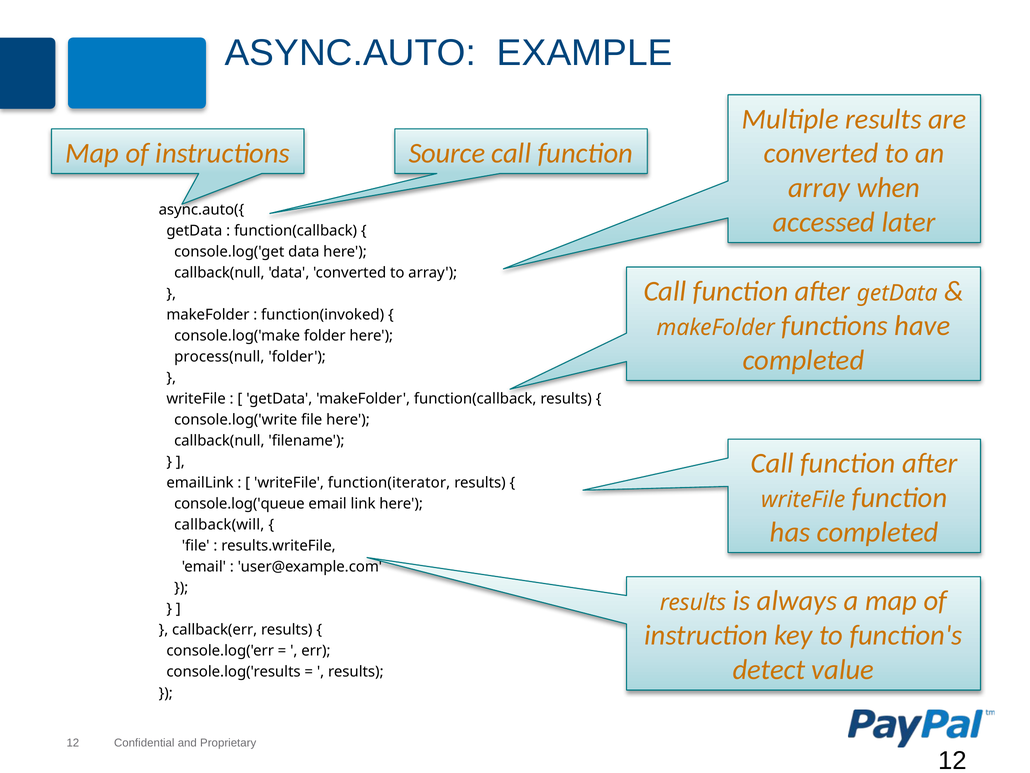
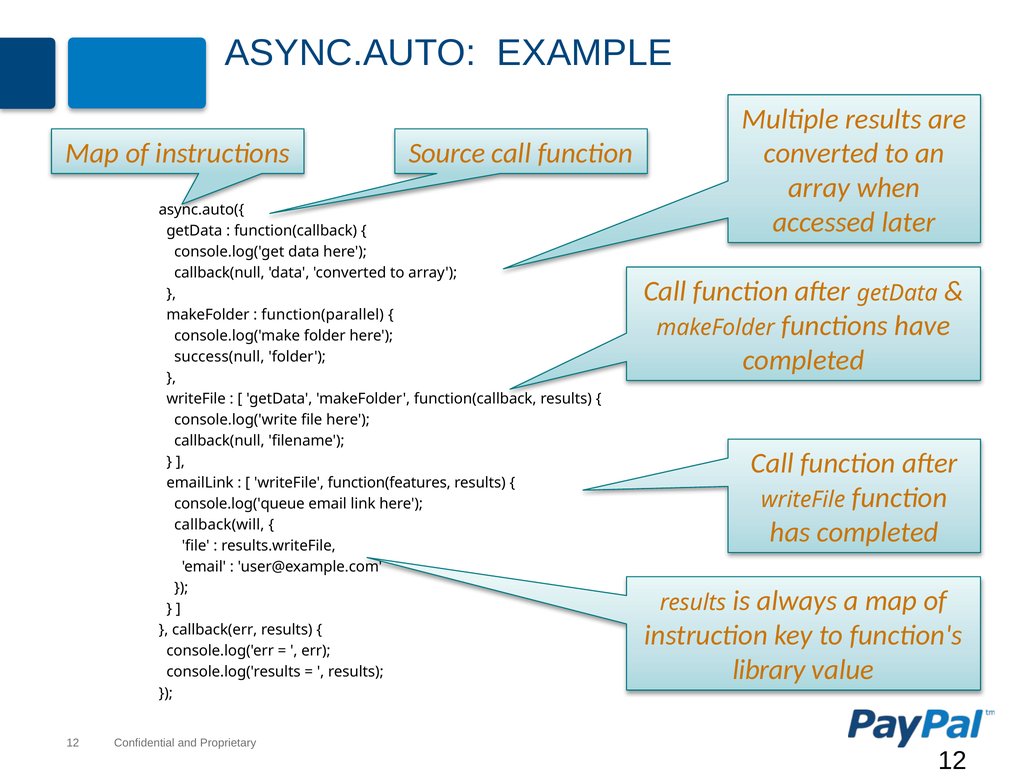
function(invoked: function(invoked -> function(parallel
process(null: process(null -> success(null
function(iterator: function(iterator -> function(features
detect: detect -> library
